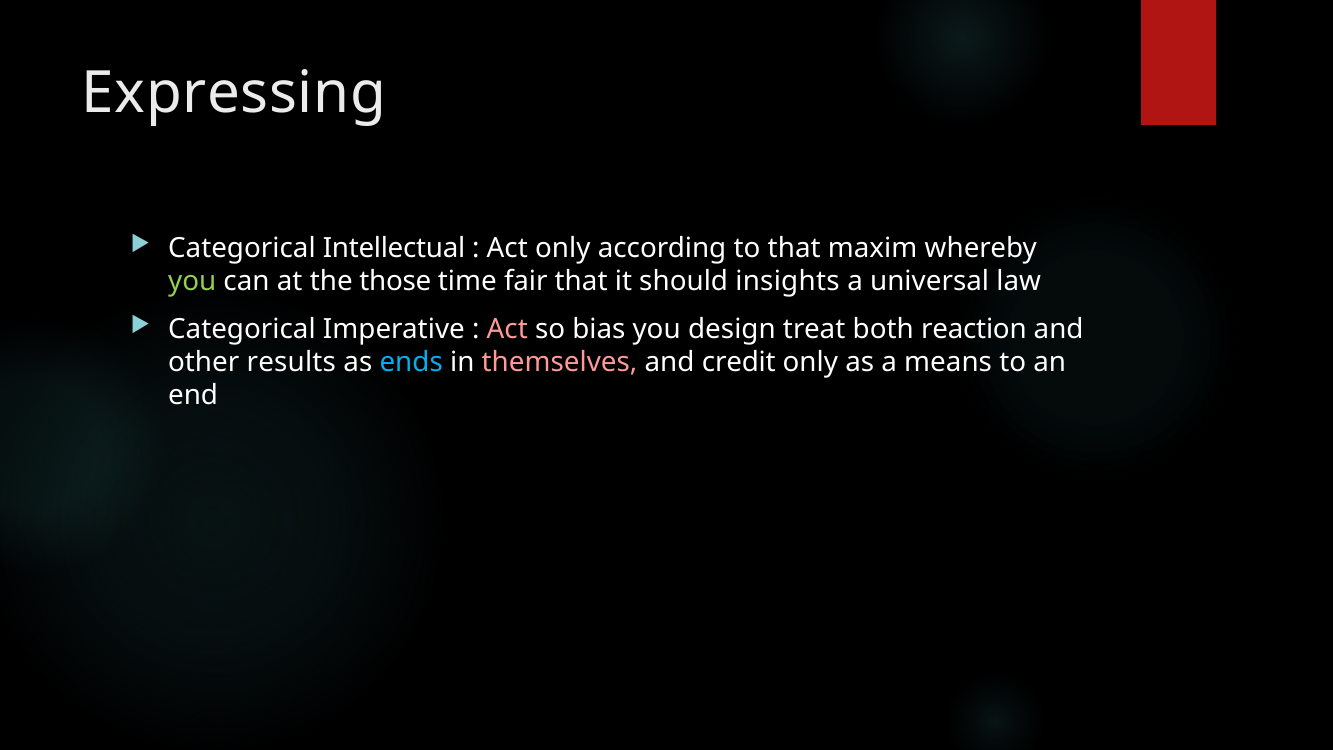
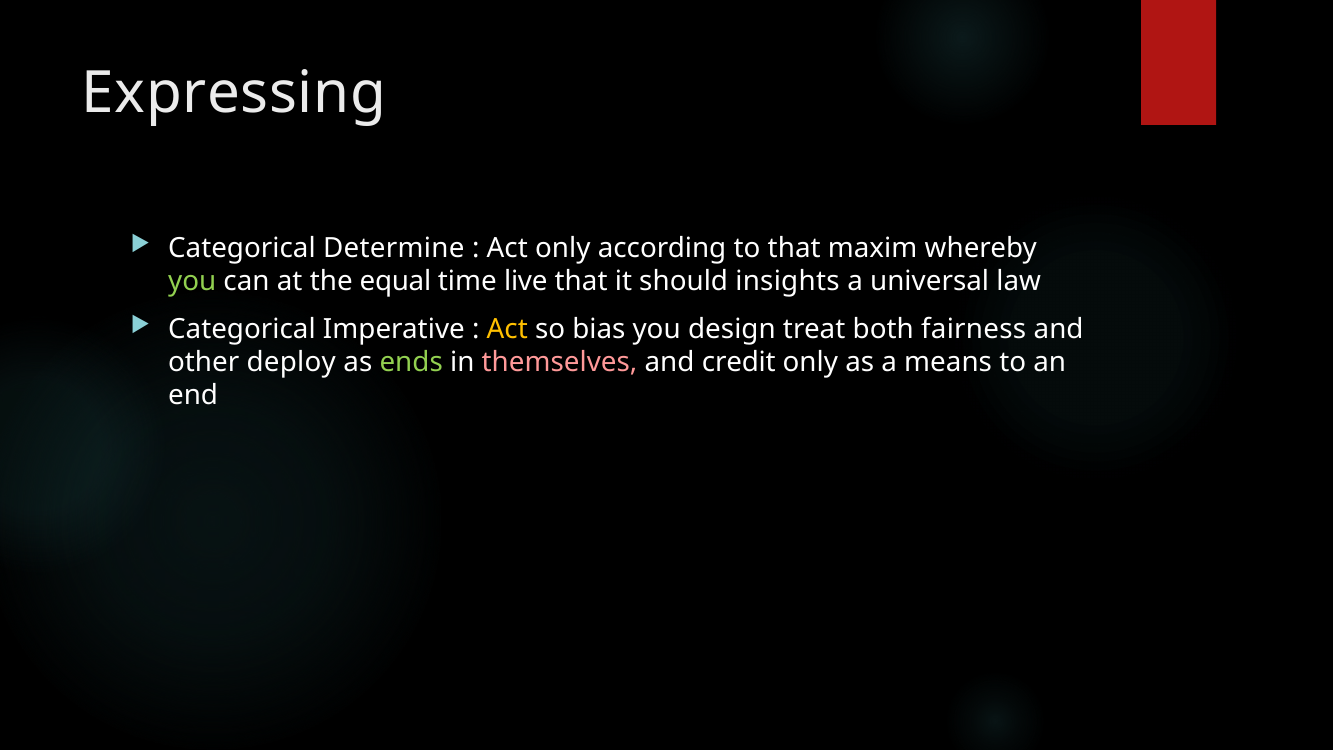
Intellectual: Intellectual -> Determine
those: those -> equal
fair: fair -> live
Act at (507, 329) colour: pink -> yellow
reaction: reaction -> fairness
results: results -> deploy
ends colour: light blue -> light green
